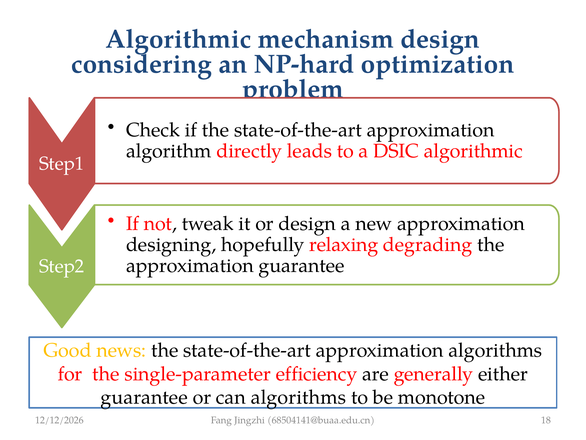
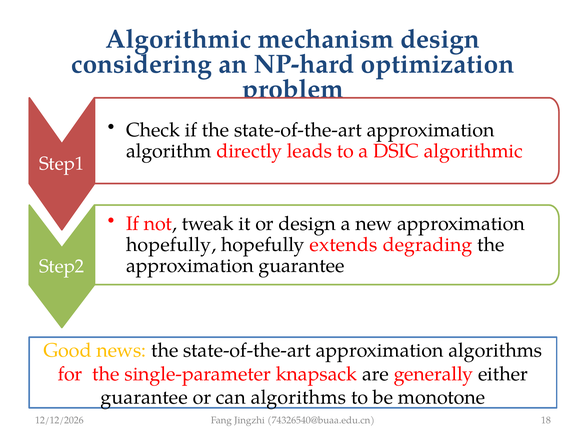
designing at (171, 244): designing -> hopefully
relaxing: relaxing -> extends
efficiency: efficiency -> knapsack
68504141@buaa.edu.cn: 68504141@buaa.edu.cn -> 74326540@buaa.edu.cn
